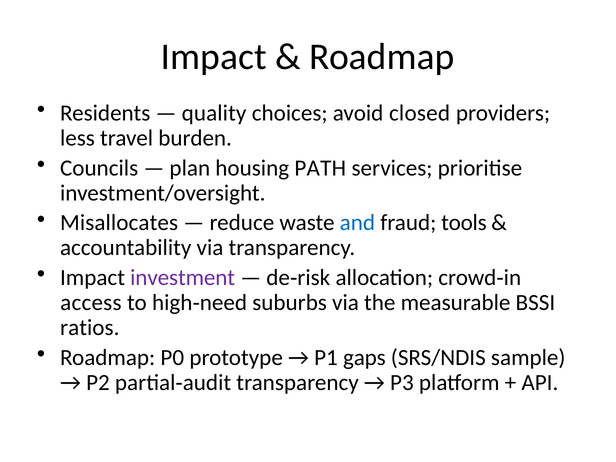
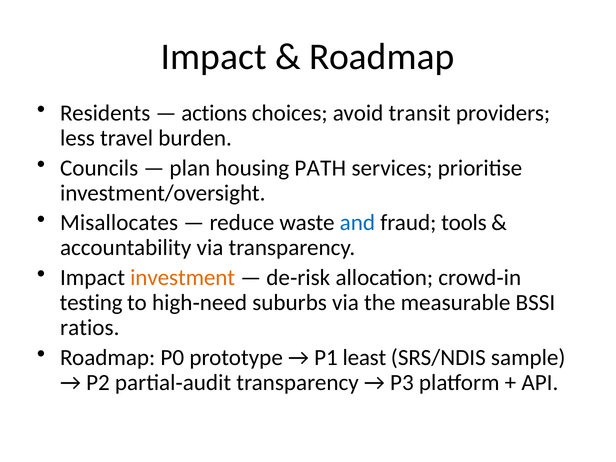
quality: quality -> actions
closed: closed -> transit
investment colour: purple -> orange
access: access -> testing
gaps: gaps -> least
